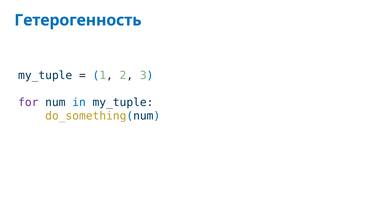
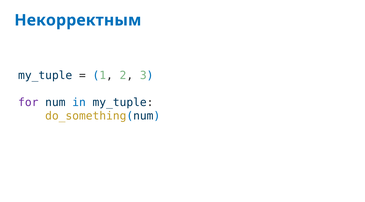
Гетерогенность: Гетерогенность -> Некорректным
